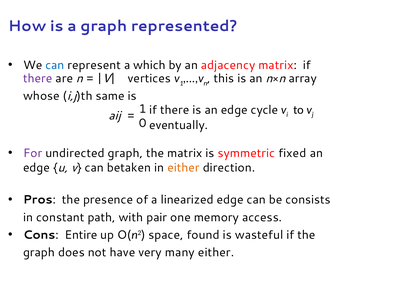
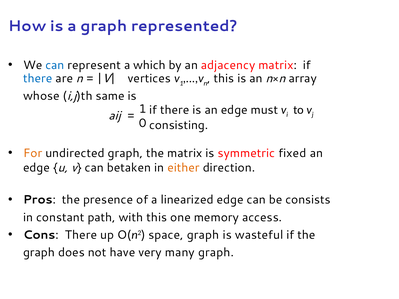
there at (38, 79) colour: purple -> blue
cycle: cycle -> must
eventually: eventually -> consisting
For colour: purple -> orange
with pair: pair -> this
Cons Entire: Entire -> There
space found: found -> graph
many either: either -> graph
